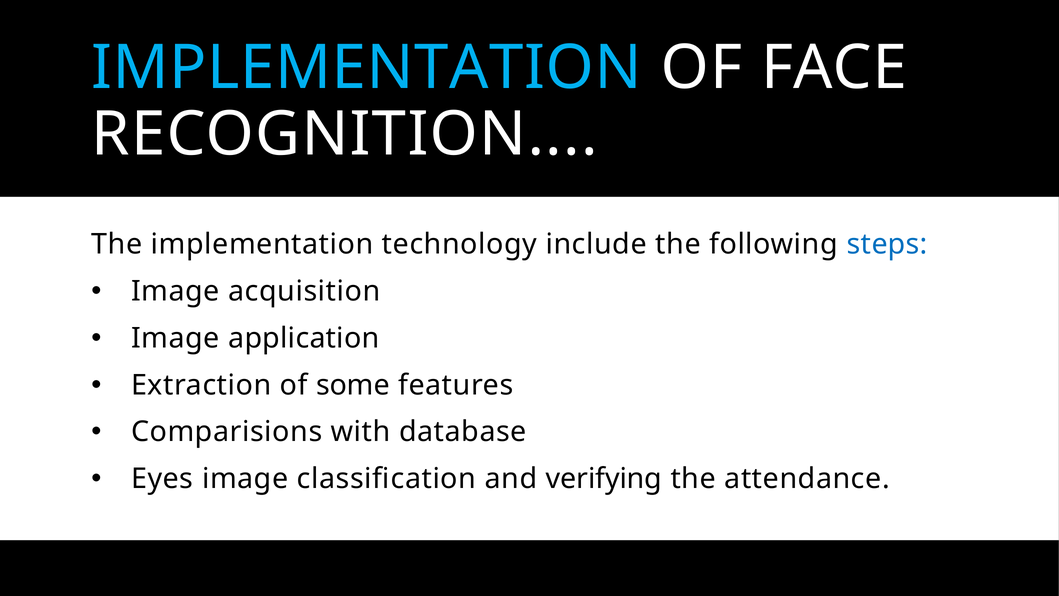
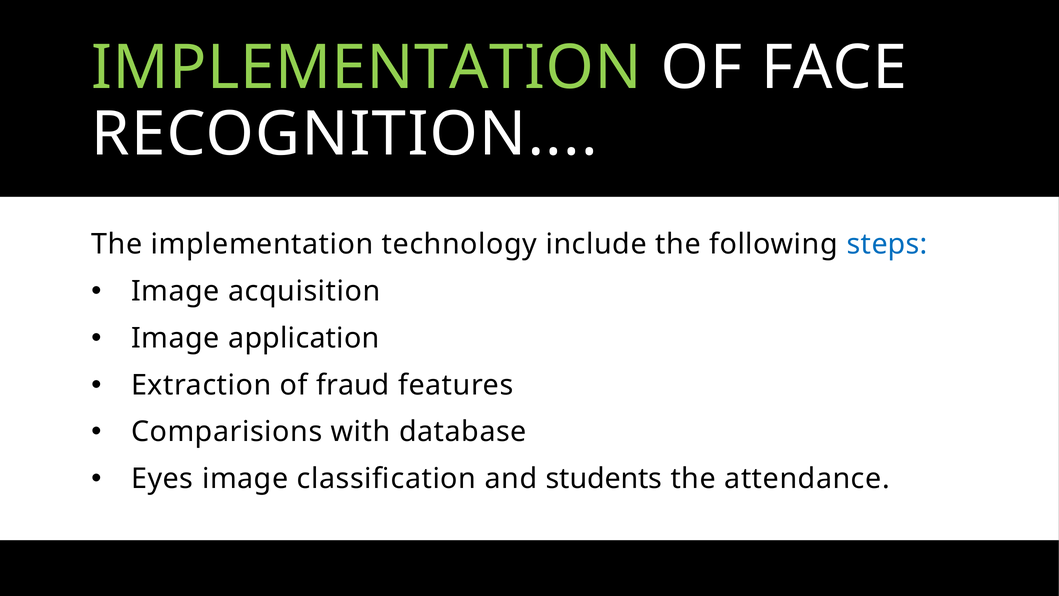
IMPLEMENTATION at (367, 68) colour: light blue -> light green
some: some -> fraud
verifying: verifying -> students
